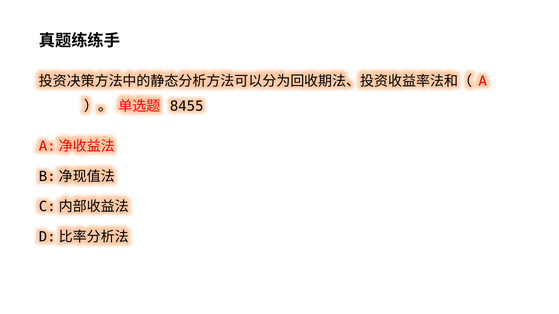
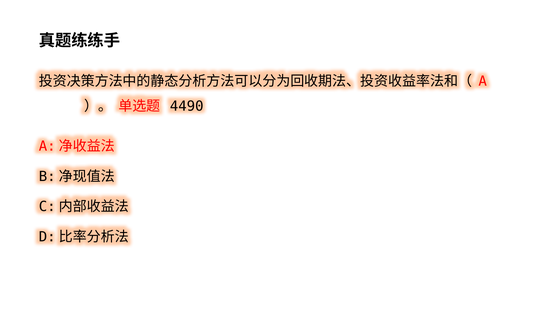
8455: 8455 -> 4490
